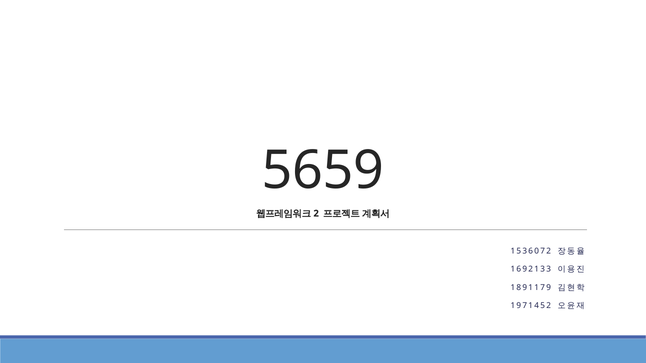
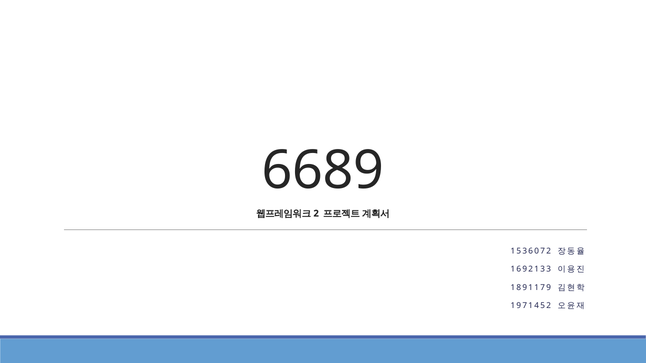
5659: 5659 -> 6689
